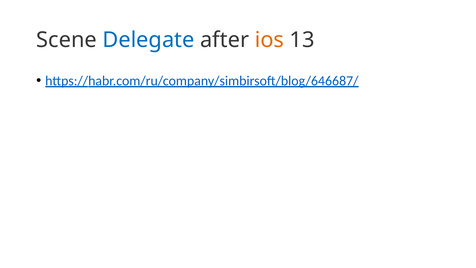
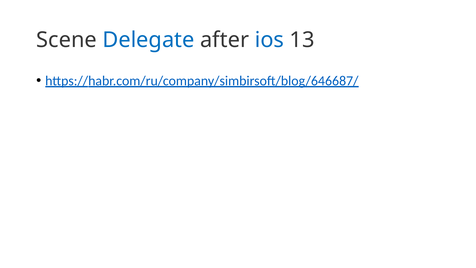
ios colour: orange -> blue
